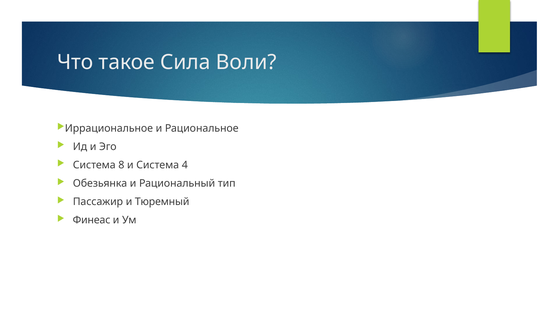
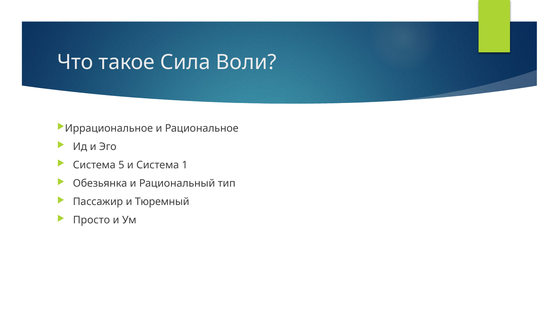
8: 8 -> 5
4: 4 -> 1
Финеас: Финеас -> Просто
